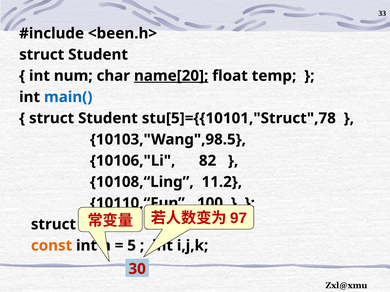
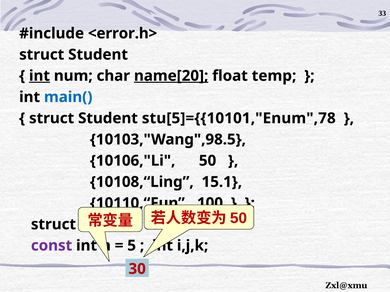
<been.h>: <been.h> -> <error.h>
int at (39, 76) underline: none -> present
stu[5]={{10101,"Struct",78: stu[5]={{10101,"Struct",78 -> stu[5]={{10101,"Enum",78
10106,"Li 82: 82 -> 50
11.2: 11.2 -> 15.1
97 at (239, 219): 97 -> 50
const colour: orange -> purple
